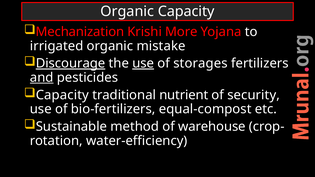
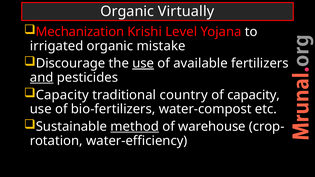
Organic Capacity: Capacity -> Virtually
More: More -> Level
Discourage underline: present -> none
storages: storages -> available
nutrient: nutrient -> country
of security: security -> capacity
equal-compost: equal-compost -> water-compost
method underline: none -> present
